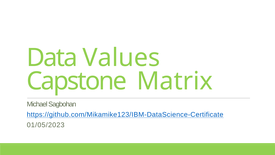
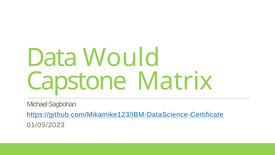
Values: Values -> Would
